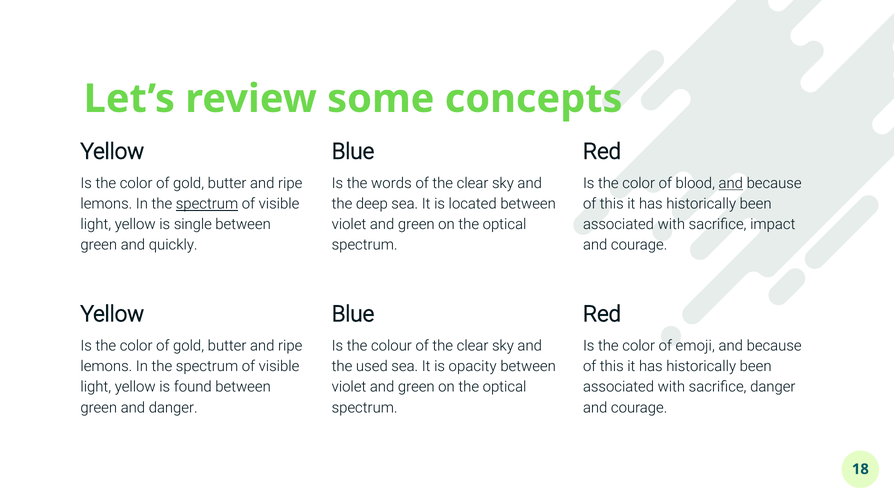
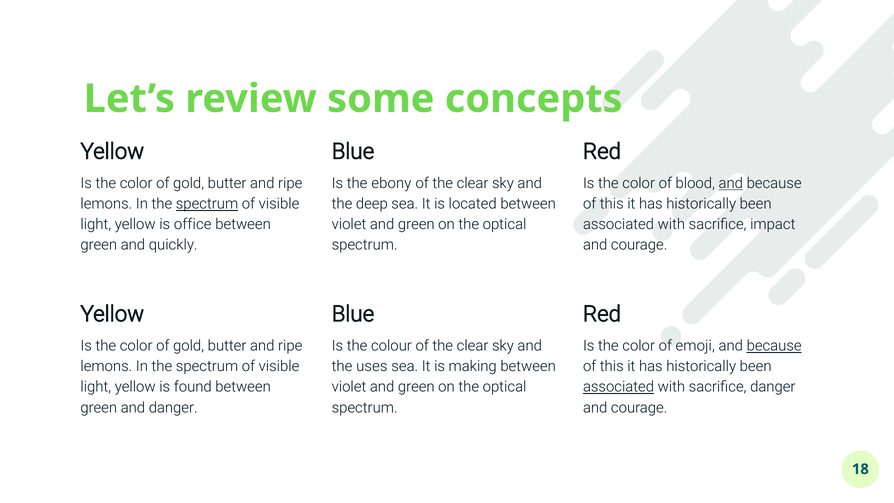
words: words -> ebony
single: single -> office
because at (774, 346) underline: none -> present
used: used -> uses
opacity: opacity -> making
associated at (619, 387) underline: none -> present
